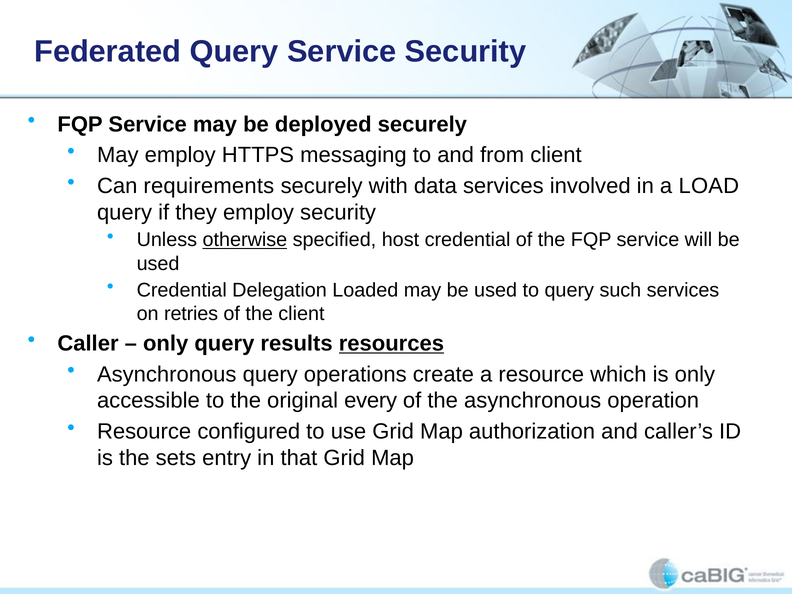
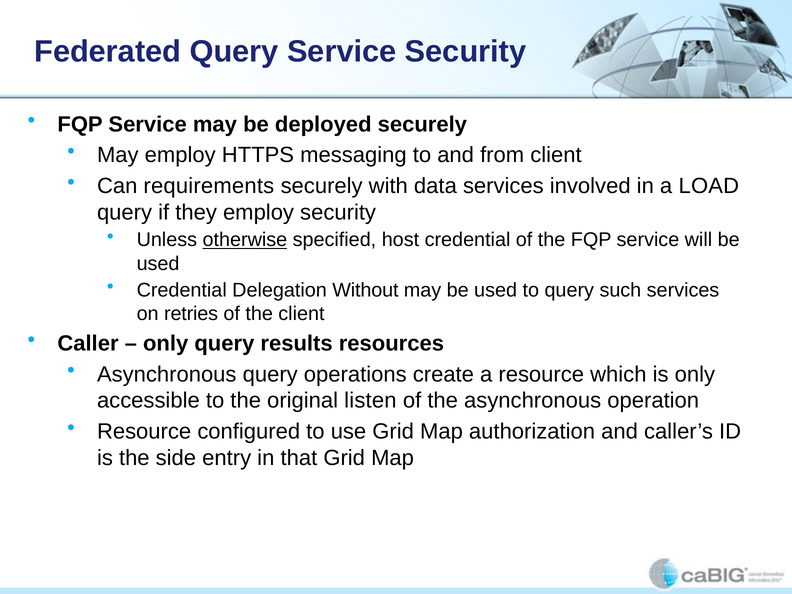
Loaded: Loaded -> Without
resources underline: present -> none
every: every -> listen
sets: sets -> side
